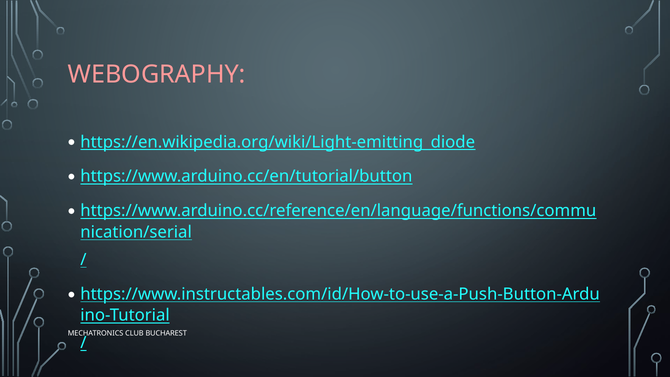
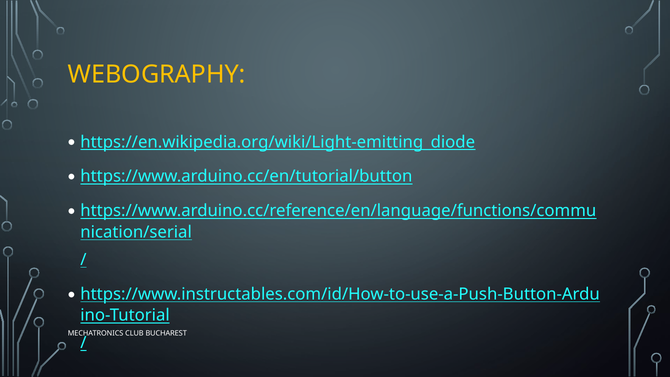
WEBOGRAPHY colour: pink -> yellow
